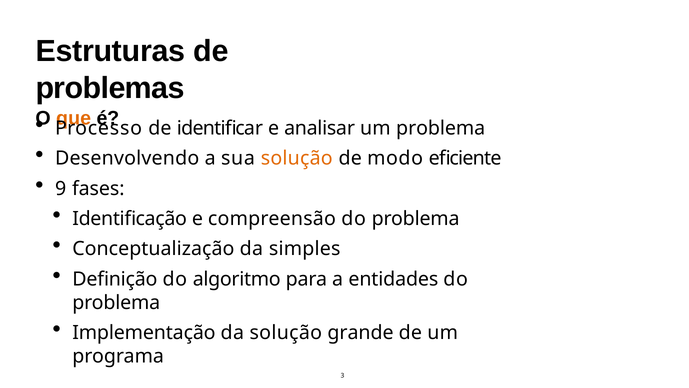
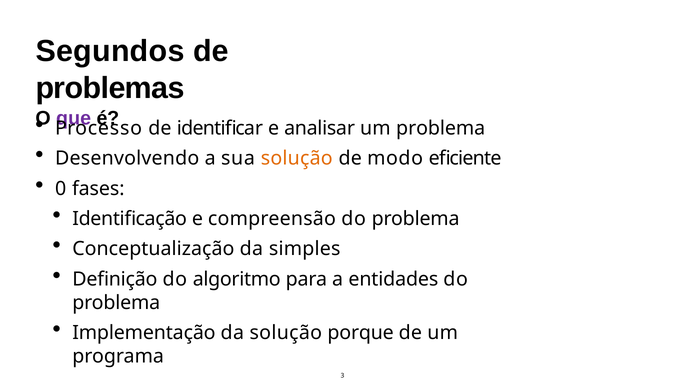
Estruturas: Estruturas -> Segundos
que colour: orange -> purple
9: 9 -> 0
grande: grande -> porque
